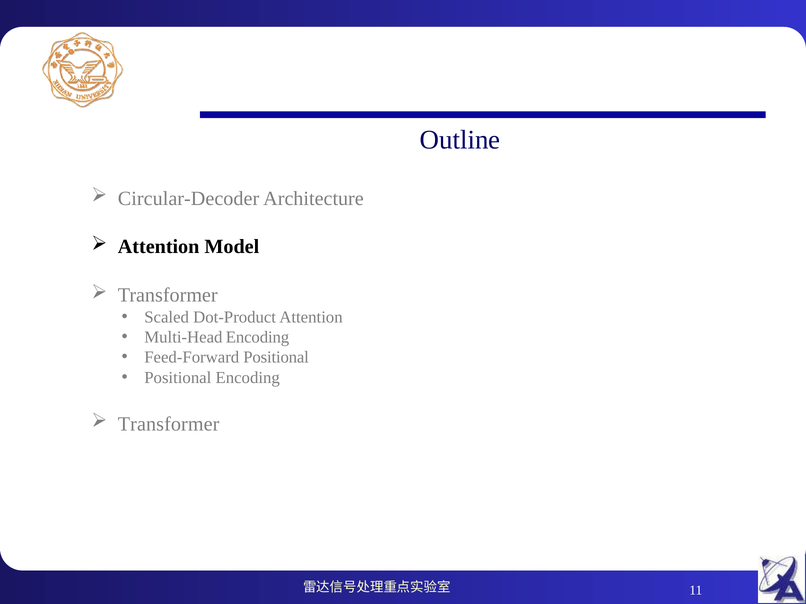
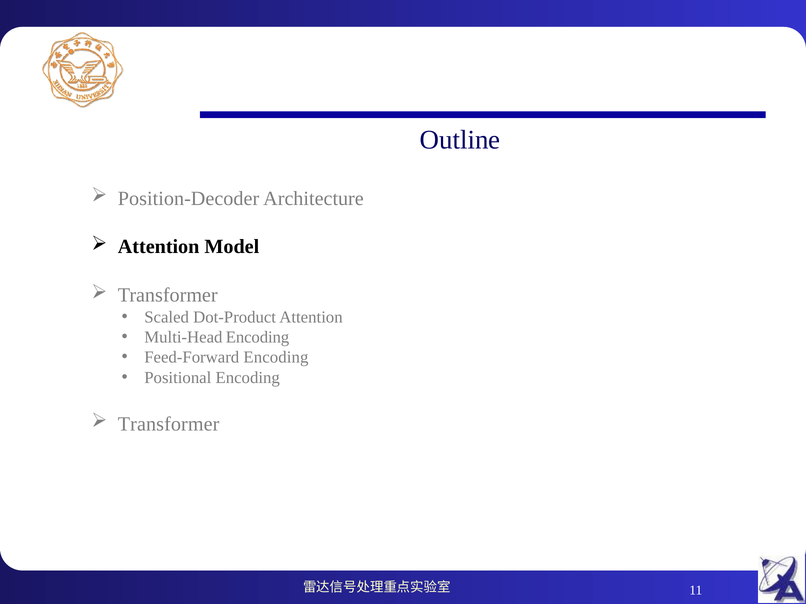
Circular-Decoder: Circular-Decoder -> Position-Decoder
Feed-Forward Positional: Positional -> Encoding
